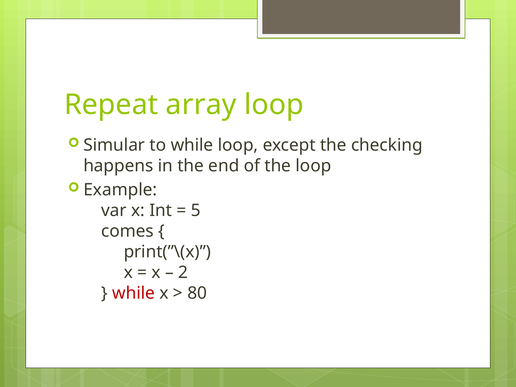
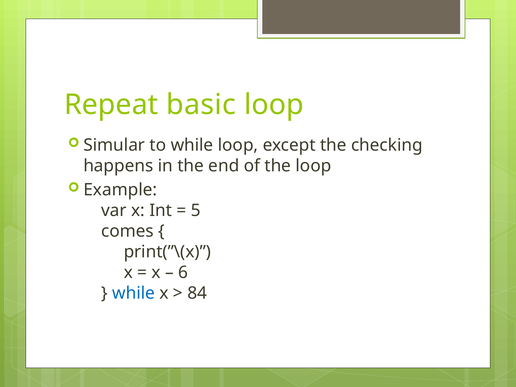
array: array -> basic
2: 2 -> 6
while at (134, 293) colour: red -> blue
80: 80 -> 84
